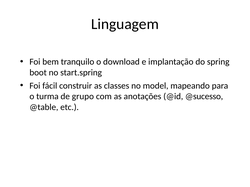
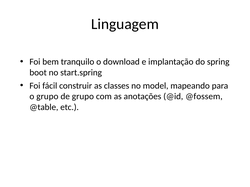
o turma: turma -> grupo
@sucesso: @sucesso -> @fossem
